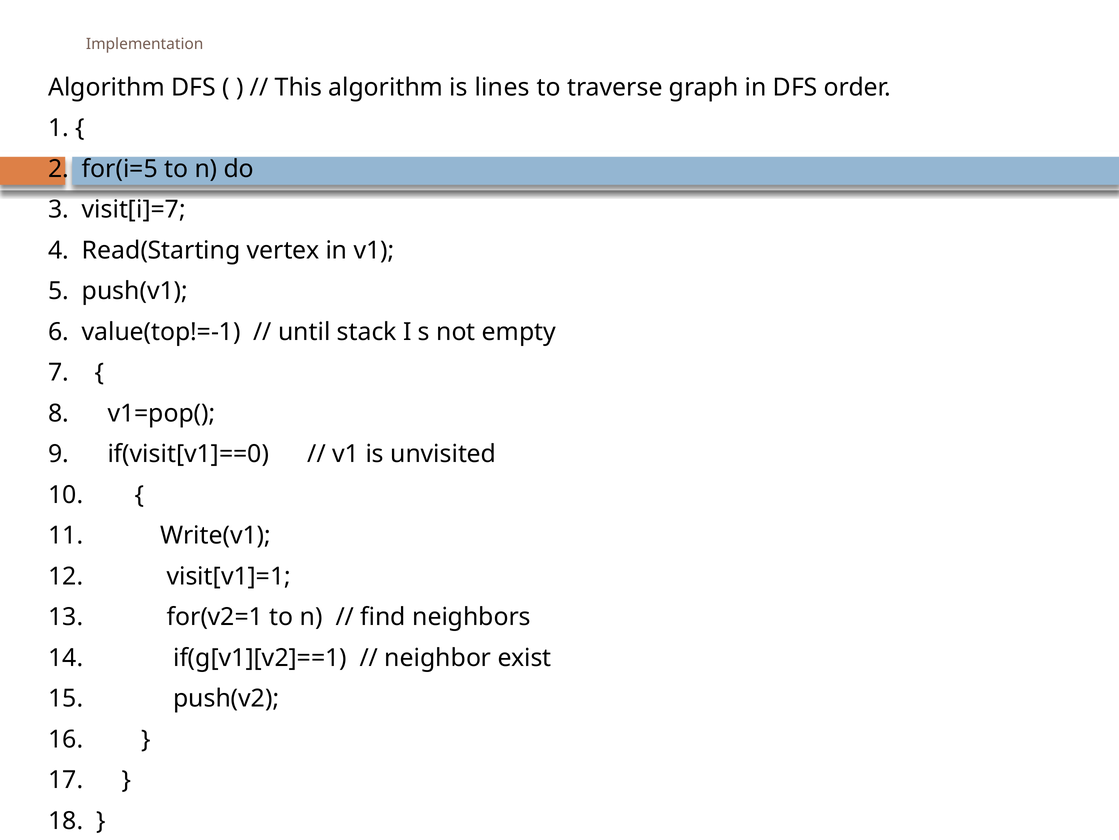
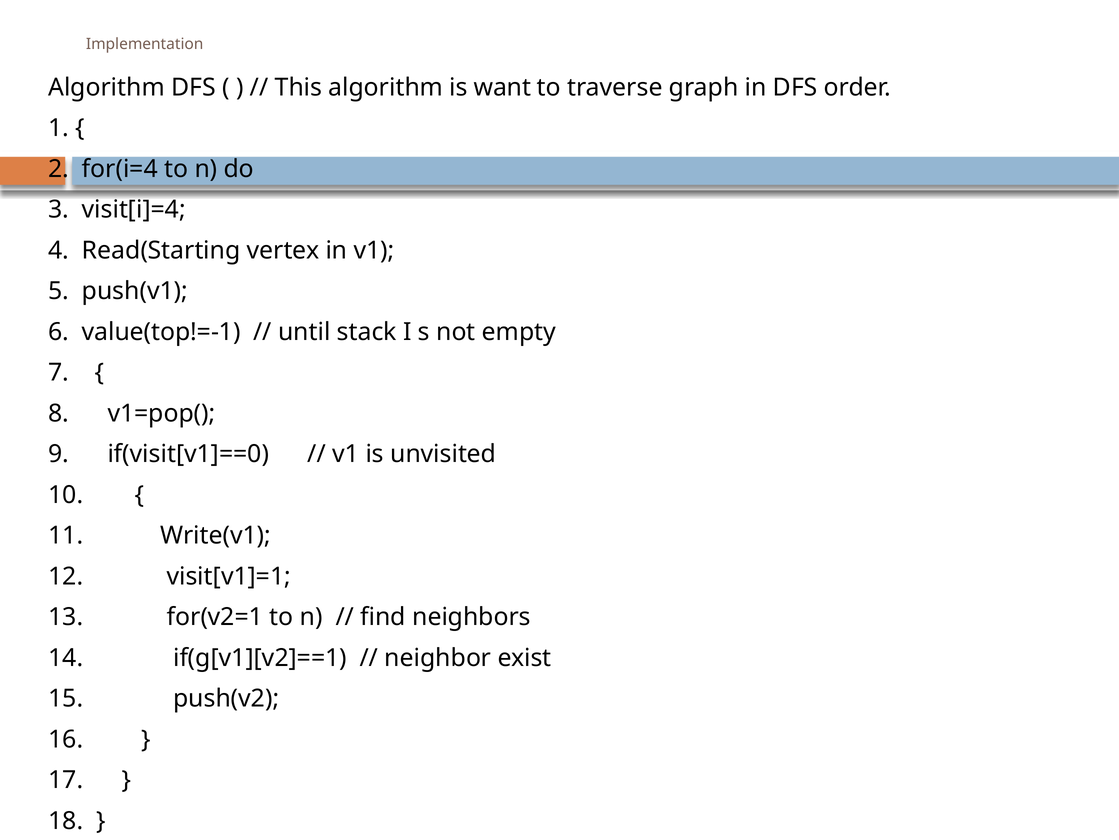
lines: lines -> want
for(i=5: for(i=5 -> for(i=4
visit[i]=7: visit[i]=7 -> visit[i]=4
